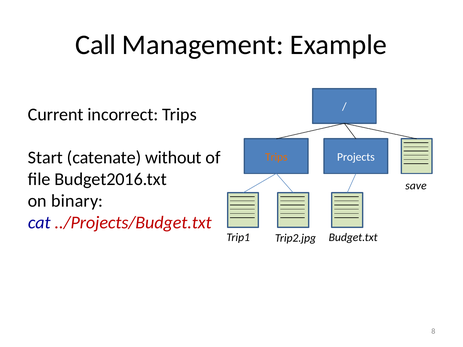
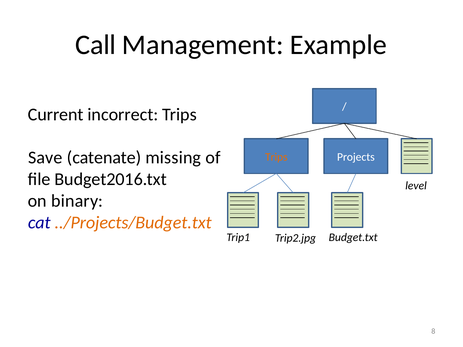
Start: Start -> Save
without: without -> missing
save: save -> level
../Projects/Budget.txt colour: red -> orange
